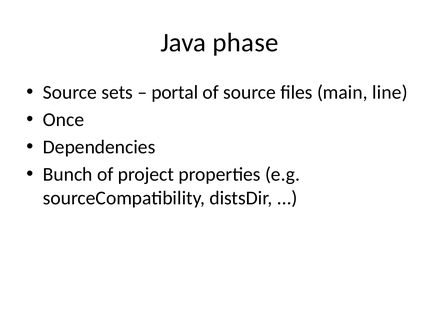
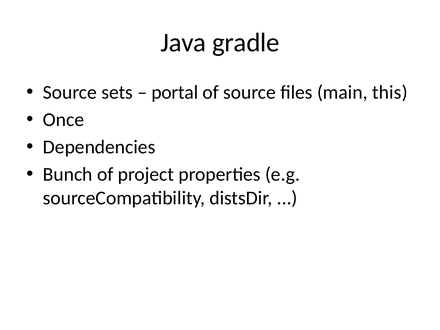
phase: phase -> gradle
line: line -> this
